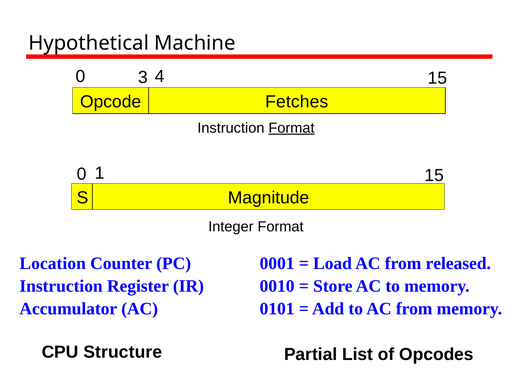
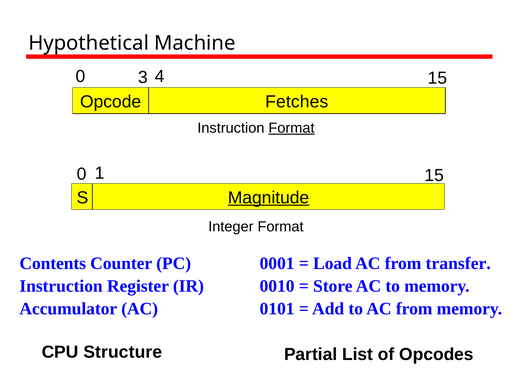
Magnitude underline: none -> present
Location: Location -> Contents
released: released -> transfer
